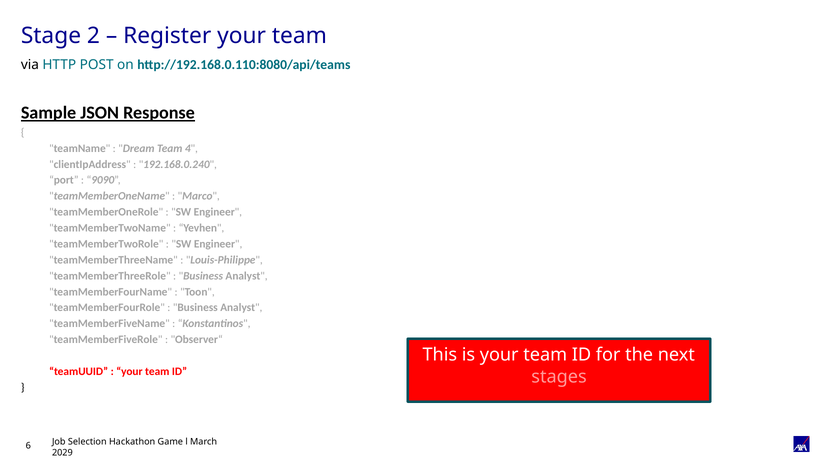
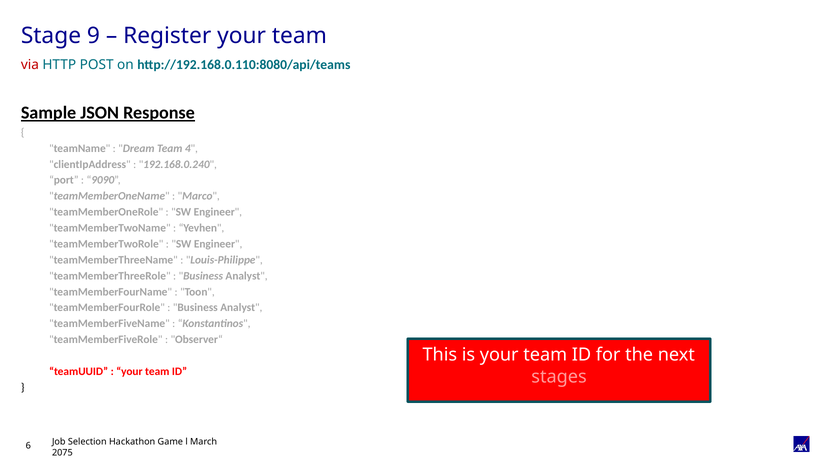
2: 2 -> 9
via colour: black -> red
2029: 2029 -> 2075
